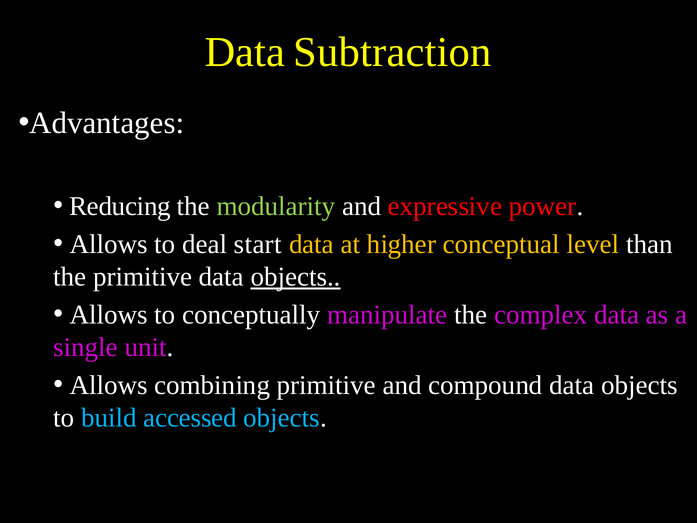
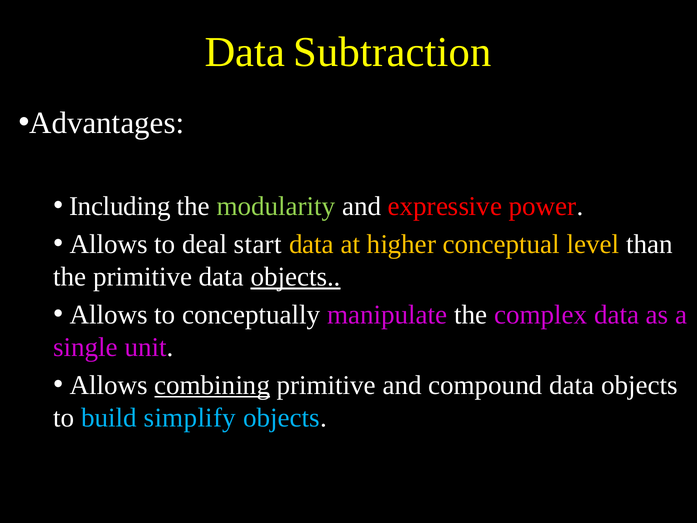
Reducing: Reducing -> Including
combining underline: none -> present
accessed: accessed -> simplify
